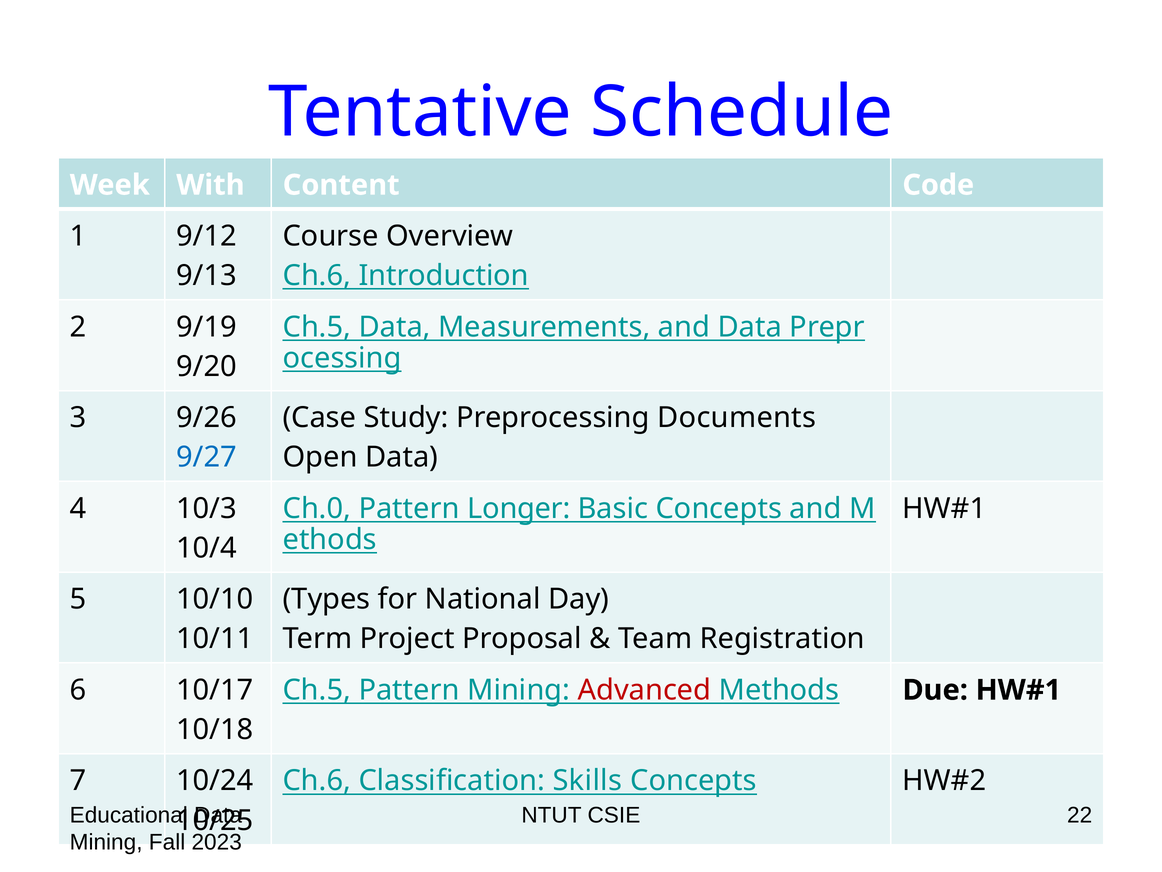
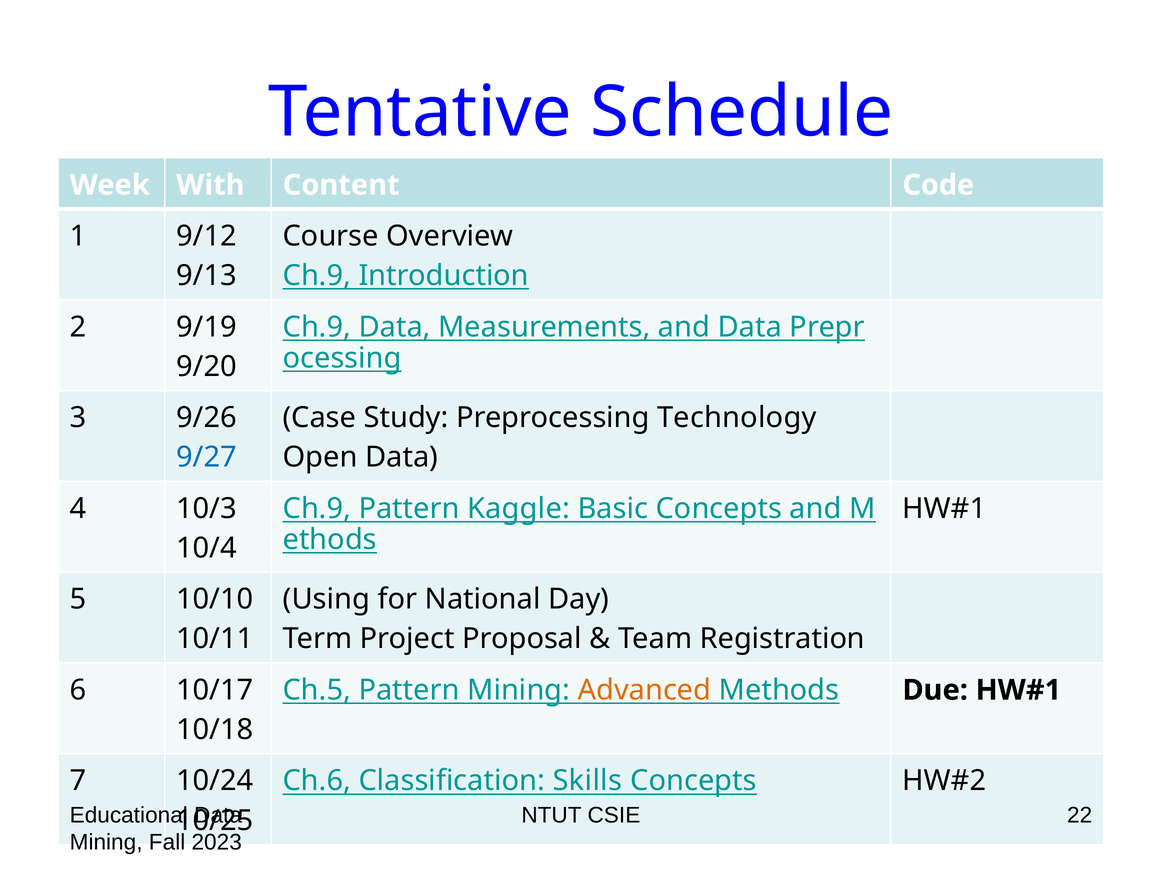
Ch.6 at (317, 276): Ch.6 -> Ch.9
Ch.5 at (317, 327): Ch.5 -> Ch.9
Documents: Documents -> Technology
Ch.0 at (317, 508): Ch.0 -> Ch.9
Longer: Longer -> Kaggle
Types: Types -> Using
Advanced colour: red -> orange
